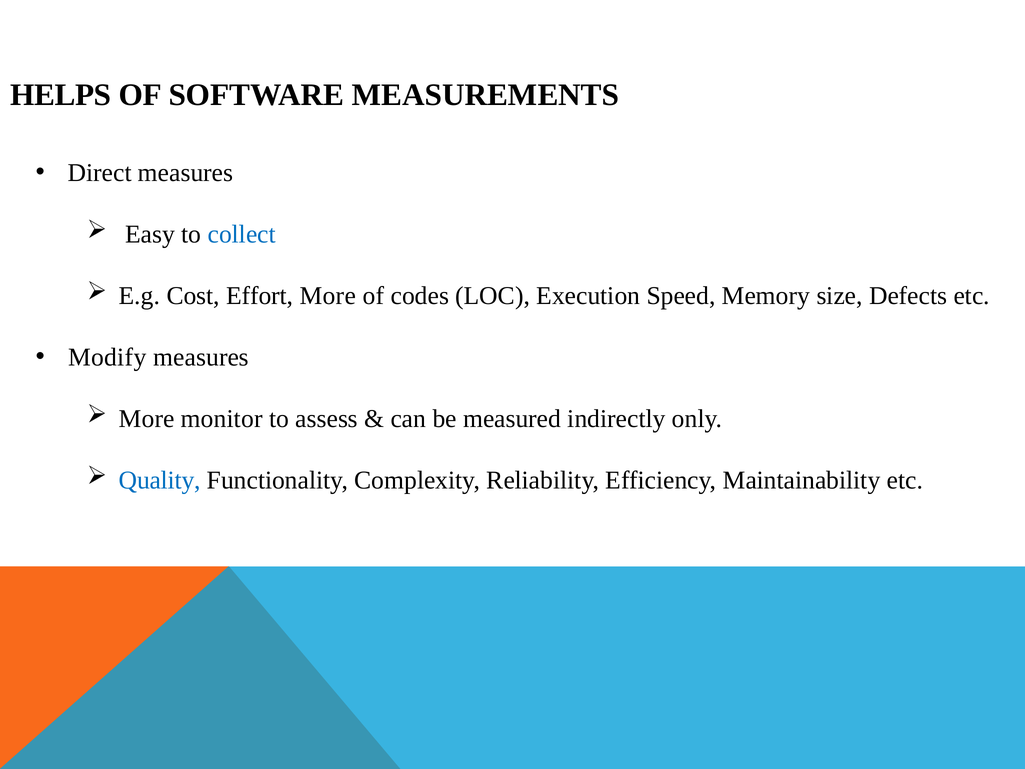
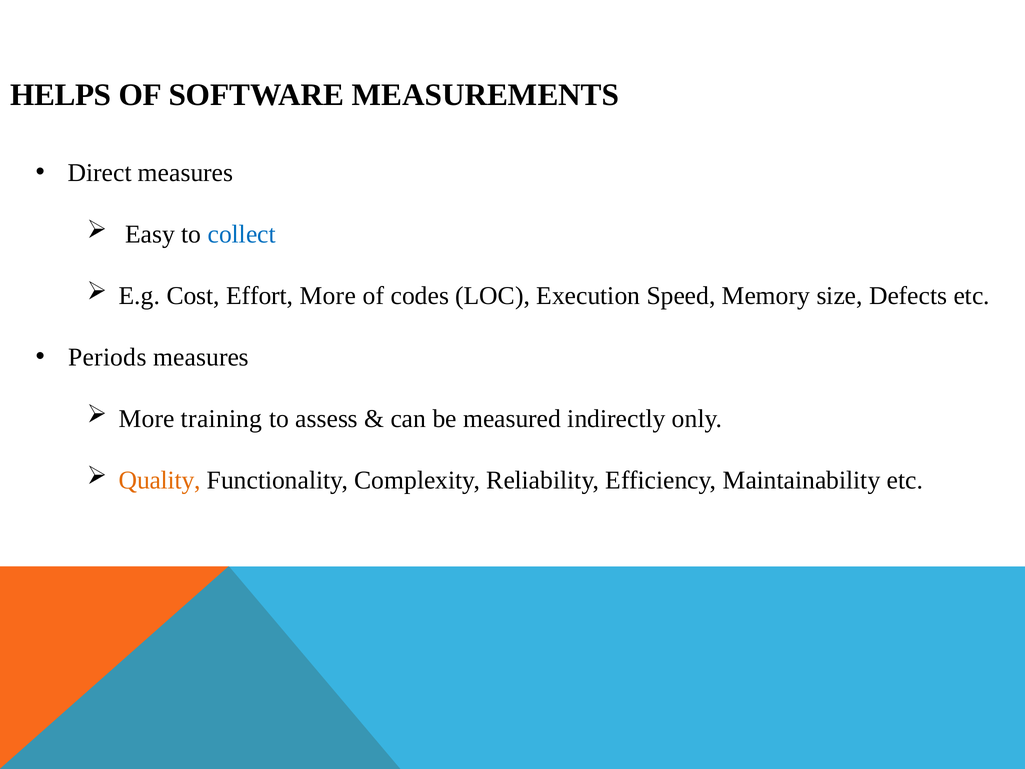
Modify: Modify -> Periods
monitor: monitor -> training
Quality colour: blue -> orange
